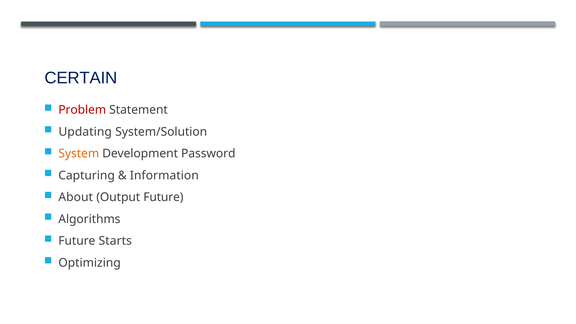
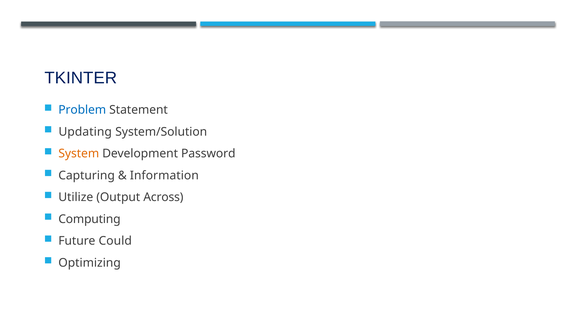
CERTAIN: CERTAIN -> TKINTER
Problem colour: red -> blue
About: About -> Utilize
Output Future: Future -> Across
Algorithms: Algorithms -> Computing
Starts: Starts -> Could
